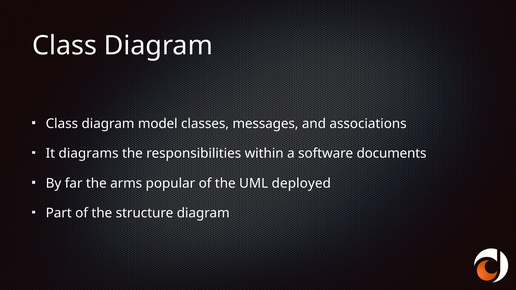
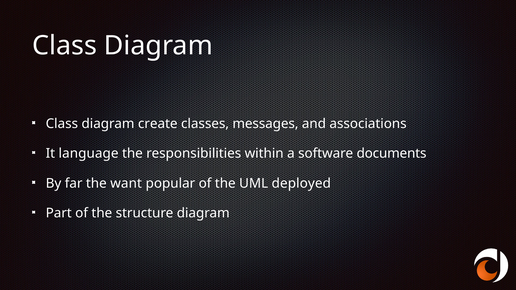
model: model -> create
diagrams: diagrams -> language
arms: arms -> want
